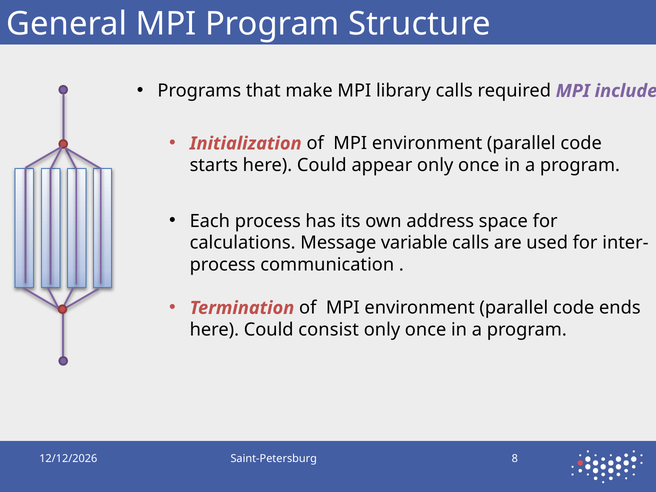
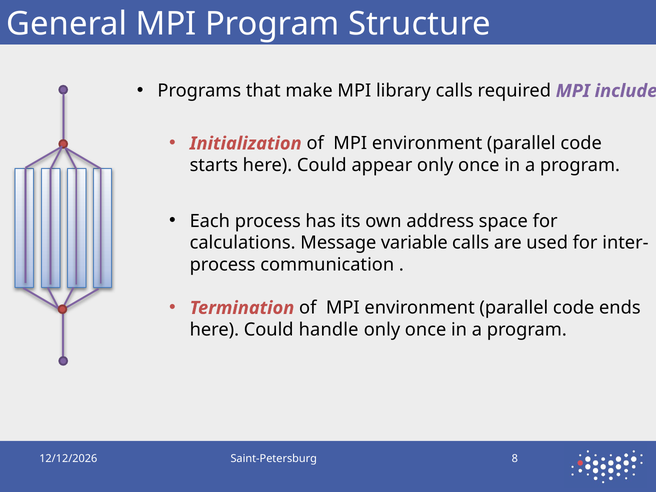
consist: consist -> handle
